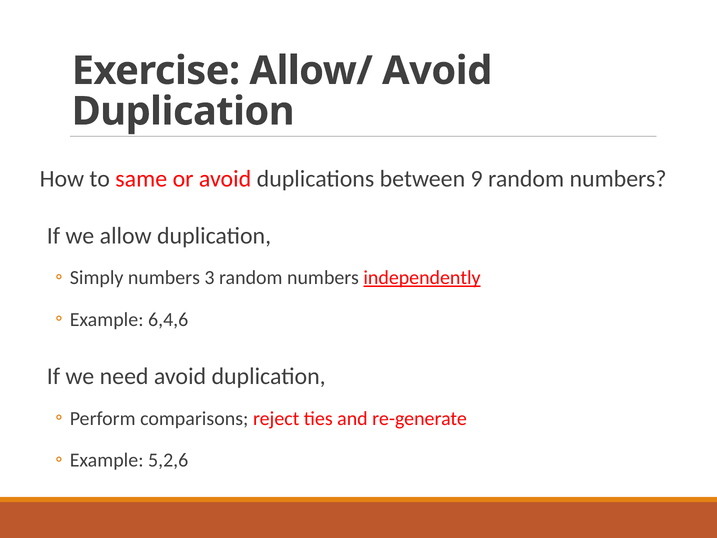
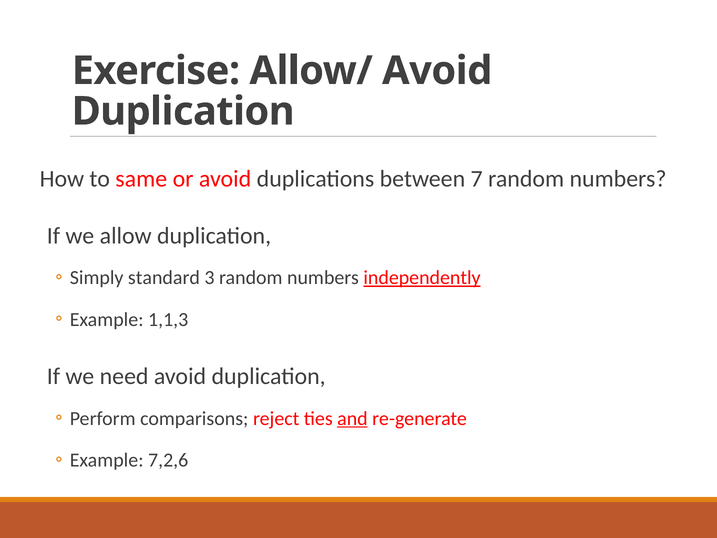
9: 9 -> 7
Simply numbers: numbers -> standard
6,4,6: 6,4,6 -> 1,1,3
and underline: none -> present
5,2,6: 5,2,6 -> 7,2,6
